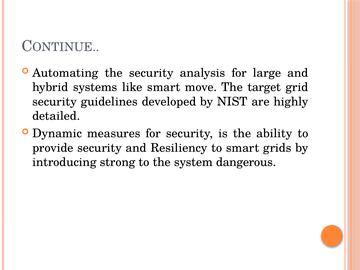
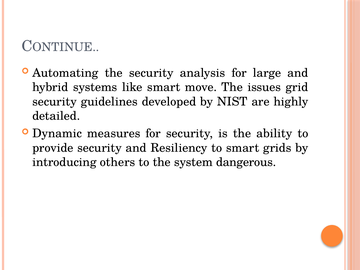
target: target -> issues
strong: strong -> others
